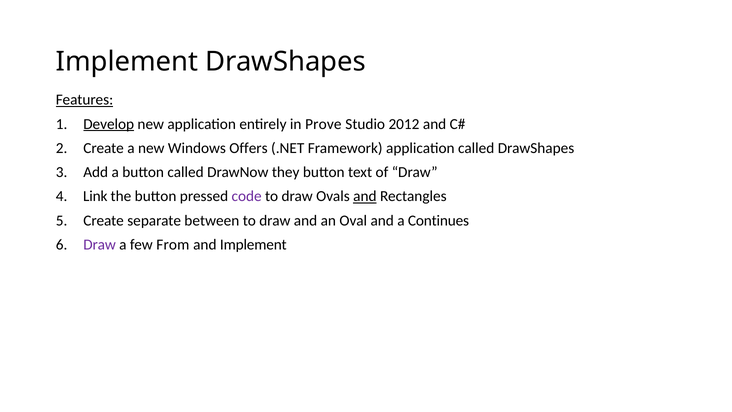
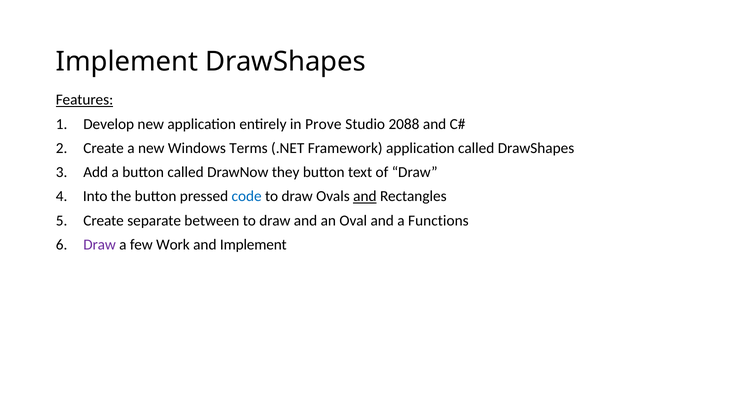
Develop underline: present -> none
2012: 2012 -> 2088
Offers: Offers -> Terms
Link: Link -> Into
code colour: purple -> blue
Continues: Continues -> Functions
From: From -> Work
